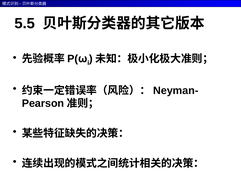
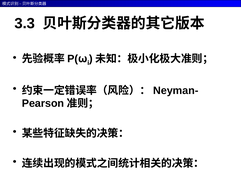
5.5: 5.5 -> 3.3
